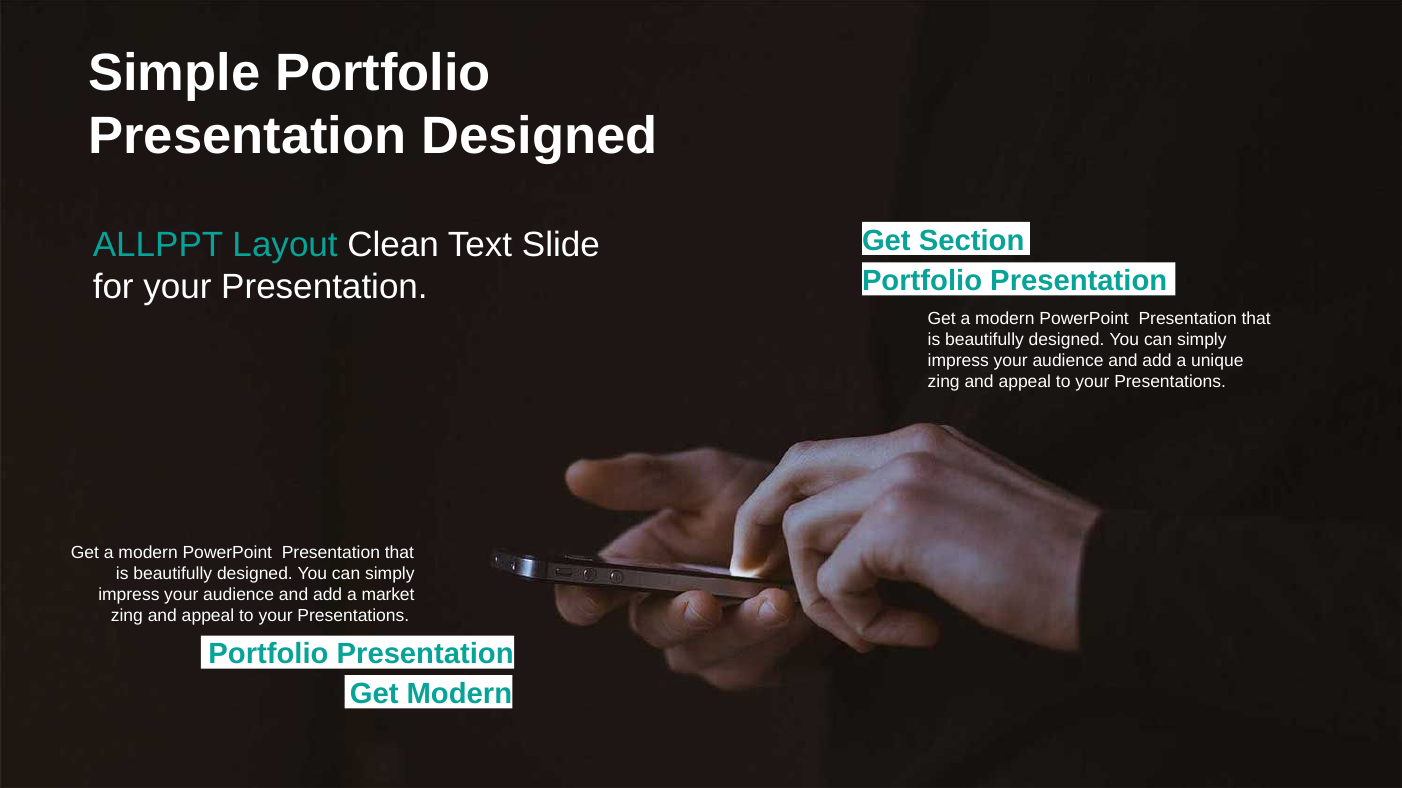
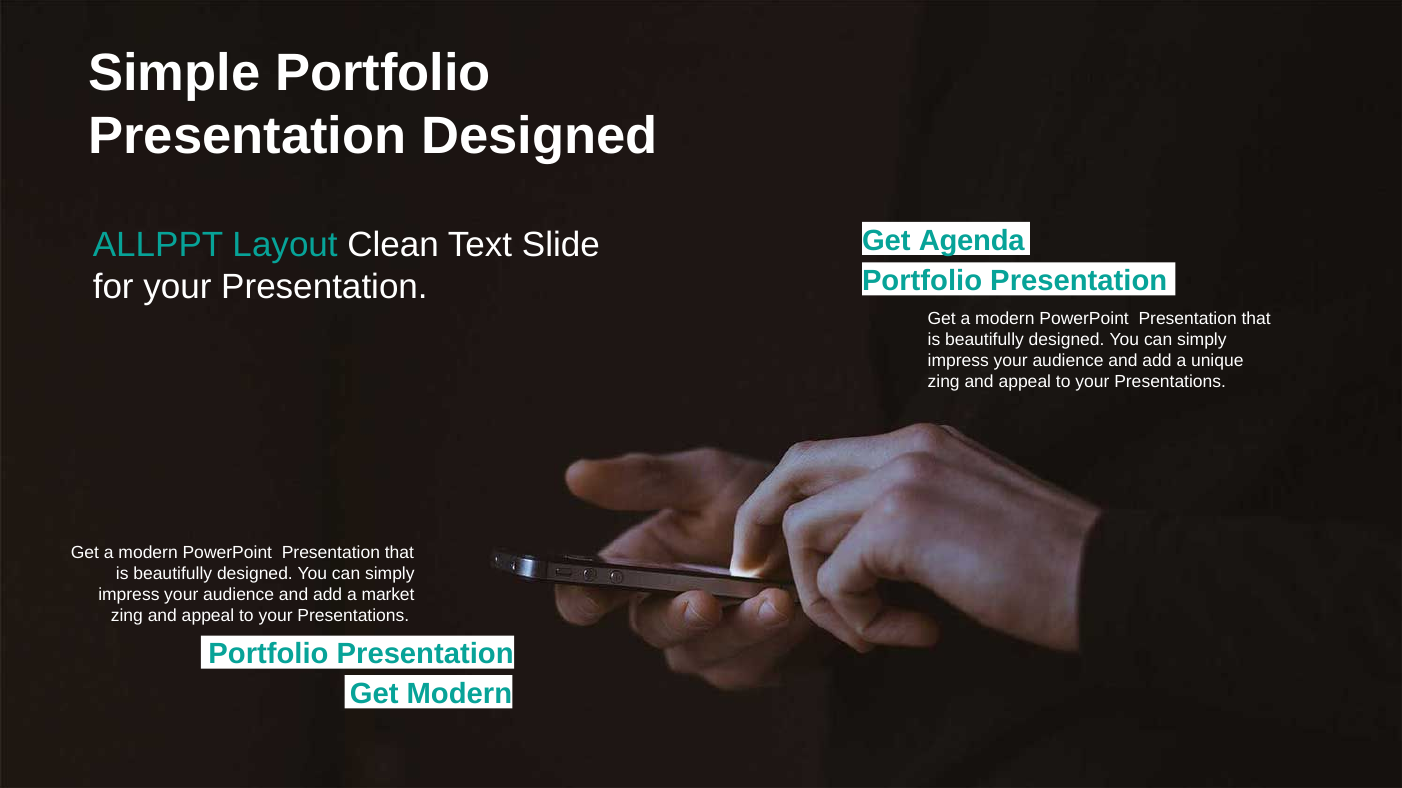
Section: Section -> Agenda
